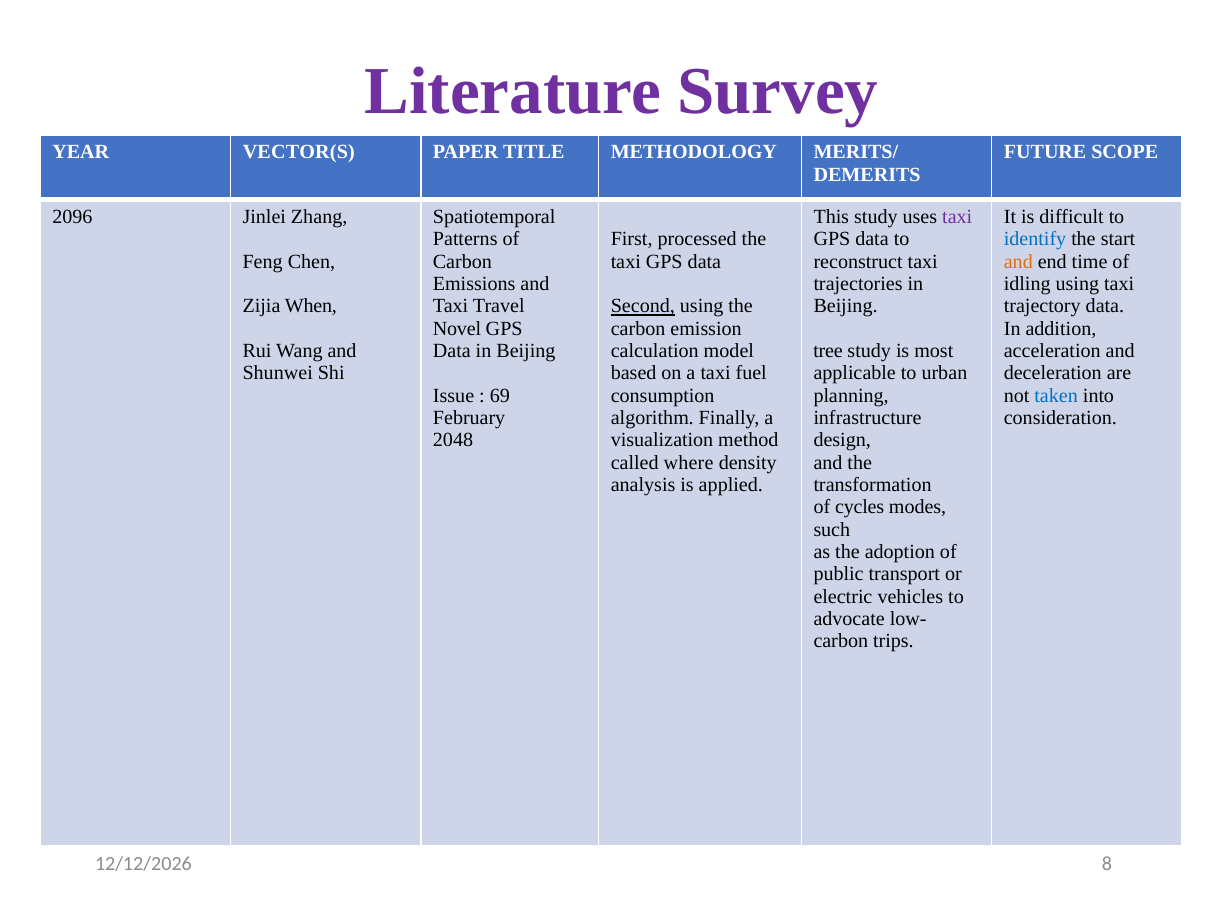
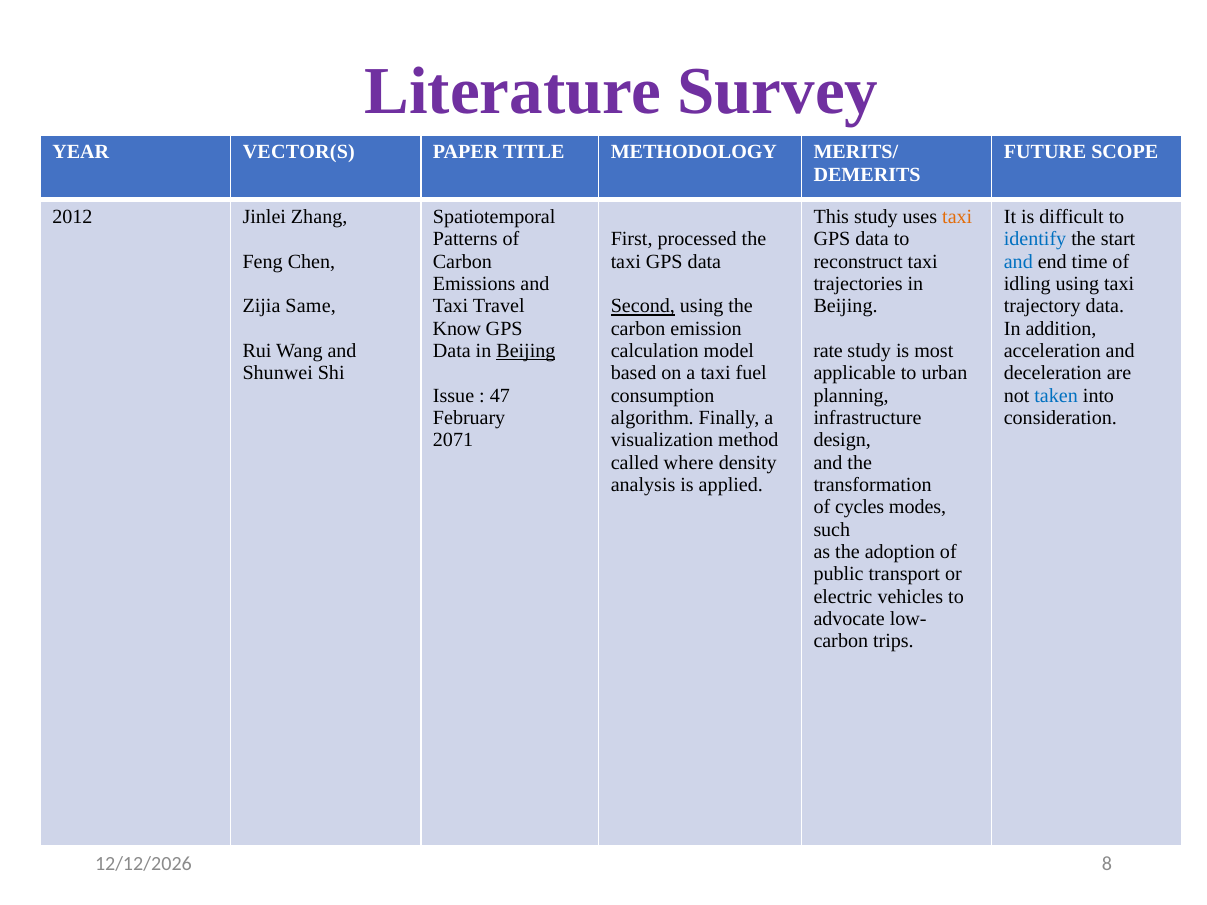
2096: 2096 -> 2012
taxi at (957, 217) colour: purple -> orange
and at (1018, 262) colour: orange -> blue
When: When -> Same
Novel: Novel -> Know
Beijing at (526, 351) underline: none -> present
tree: tree -> rate
69: 69 -> 47
2048: 2048 -> 2071
